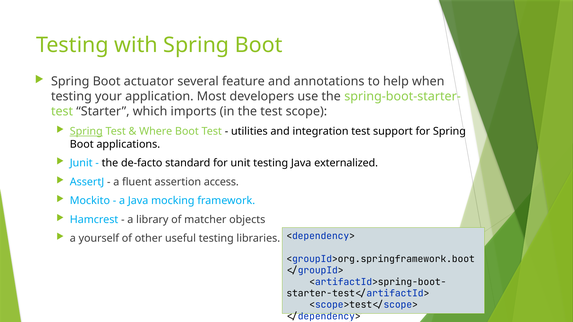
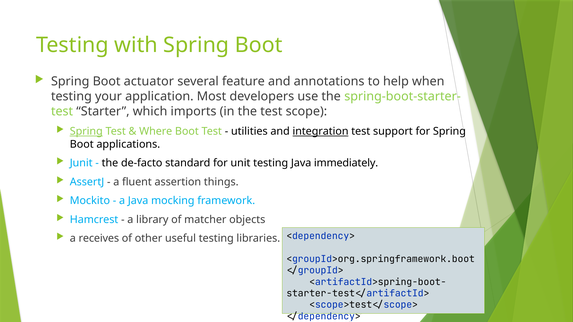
integration underline: none -> present
externalized: externalized -> immediately
access: access -> things
yourself: yourself -> receives
